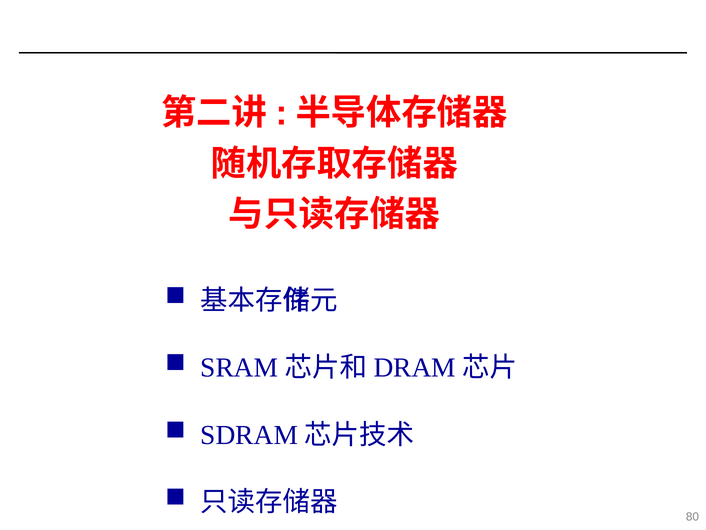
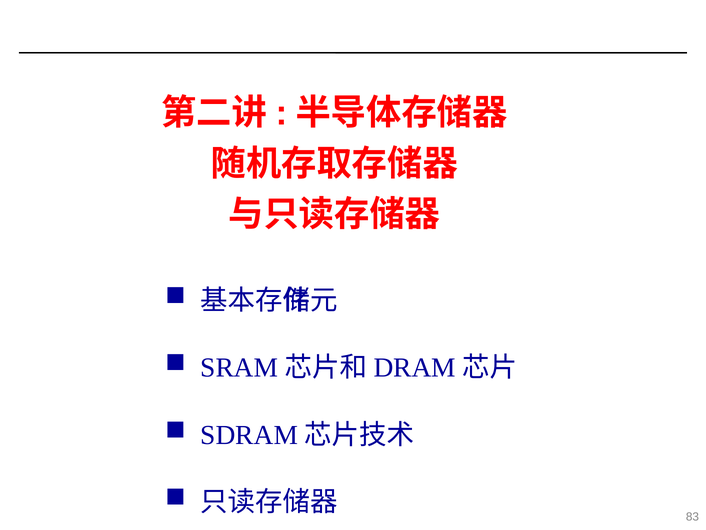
80: 80 -> 83
